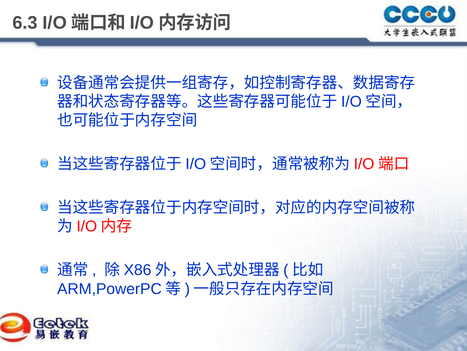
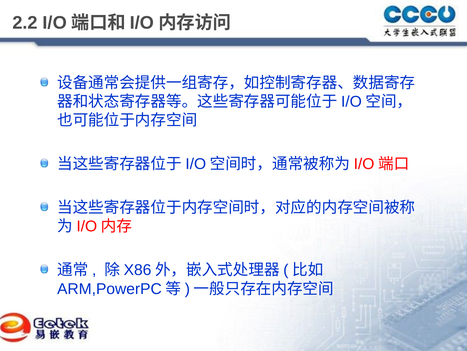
6.3: 6.3 -> 2.2
